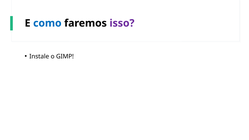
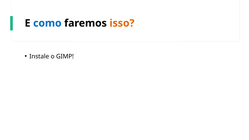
isso colour: purple -> orange
